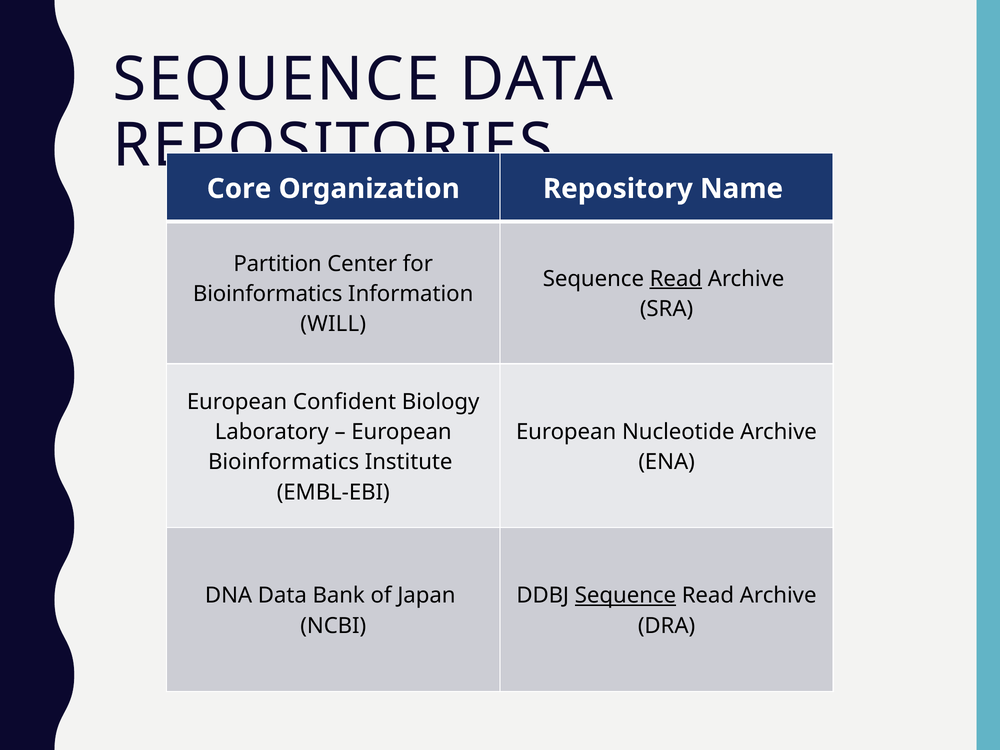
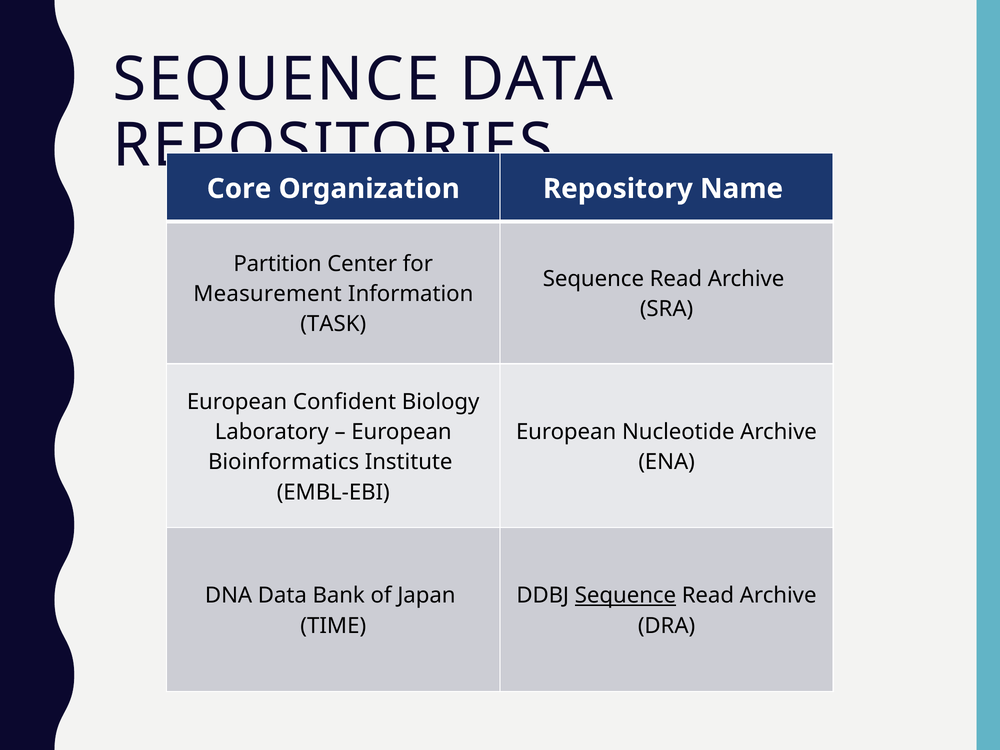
Read at (676, 279) underline: present -> none
Bioinformatics at (268, 294): Bioinformatics -> Measurement
WILL: WILL -> TASK
NCBI: NCBI -> TIME
